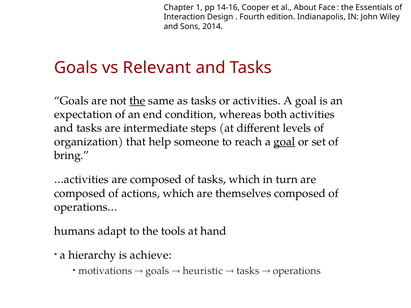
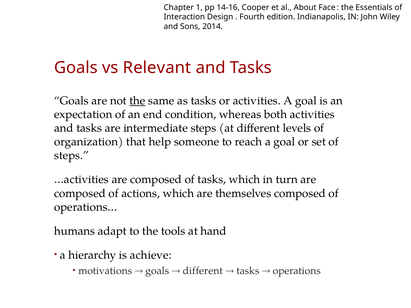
goal at (284, 142) underline: present -> none
bring at (72, 156): bring -> steps
heuristic at (203, 271): heuristic -> different
